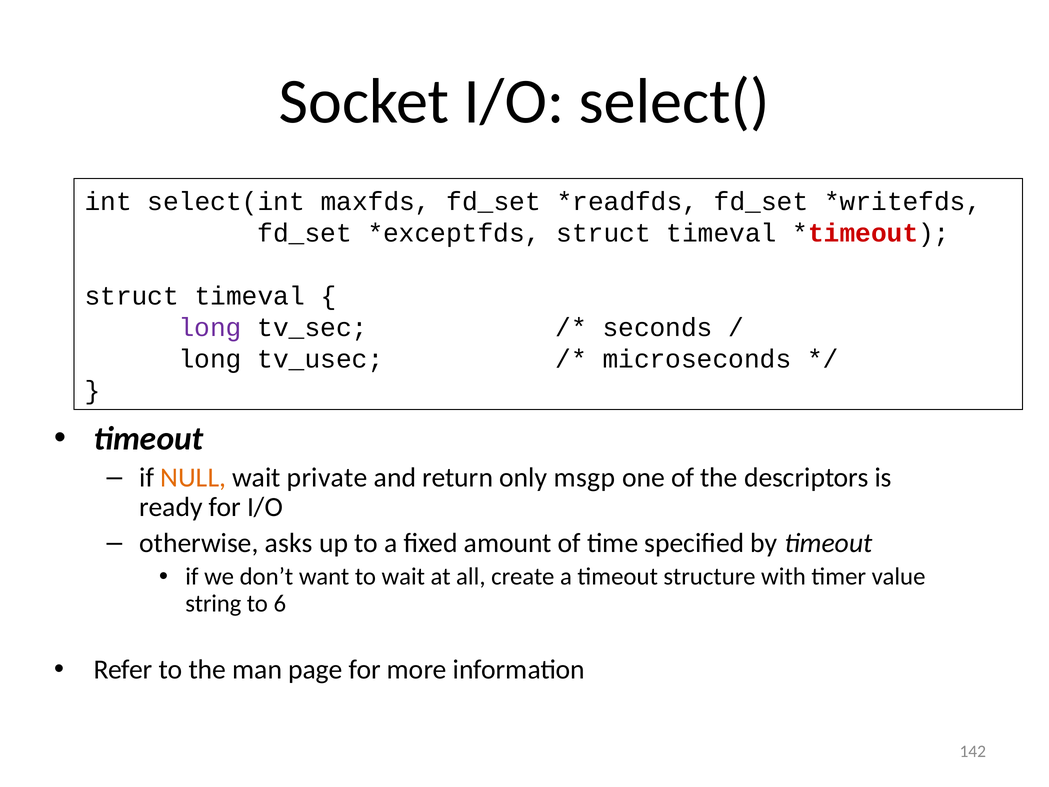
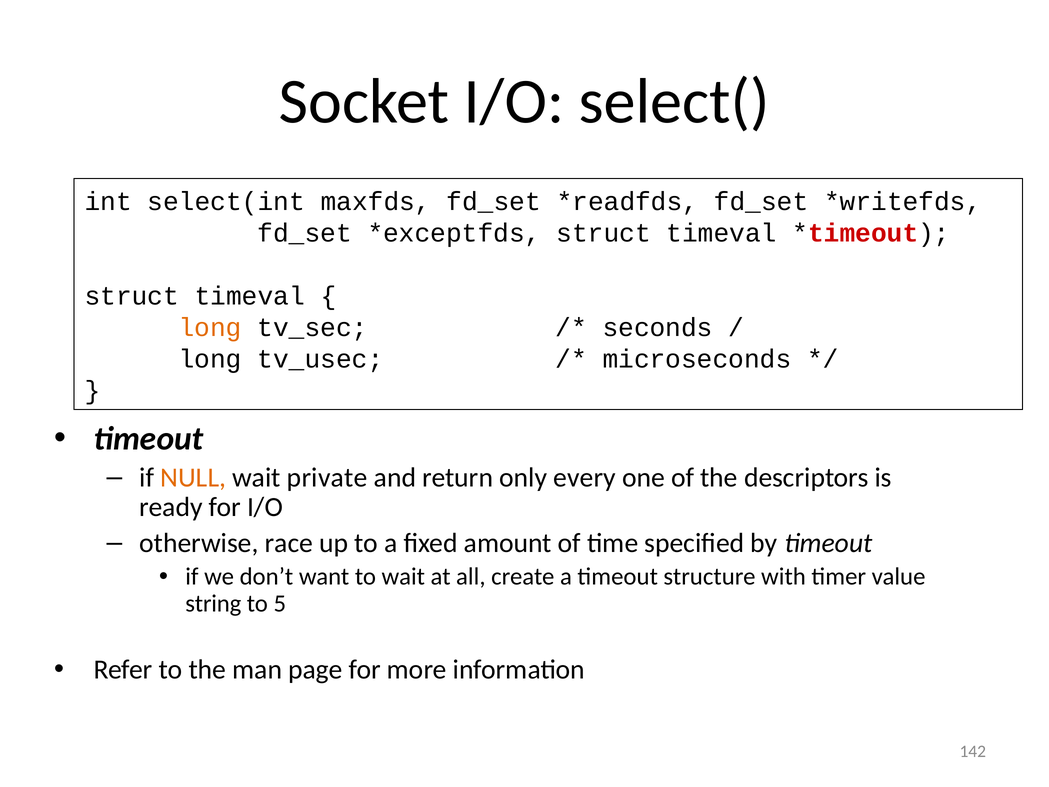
long at (210, 327) colour: purple -> orange
msgp: msgp -> every
asks: asks -> race
6: 6 -> 5
